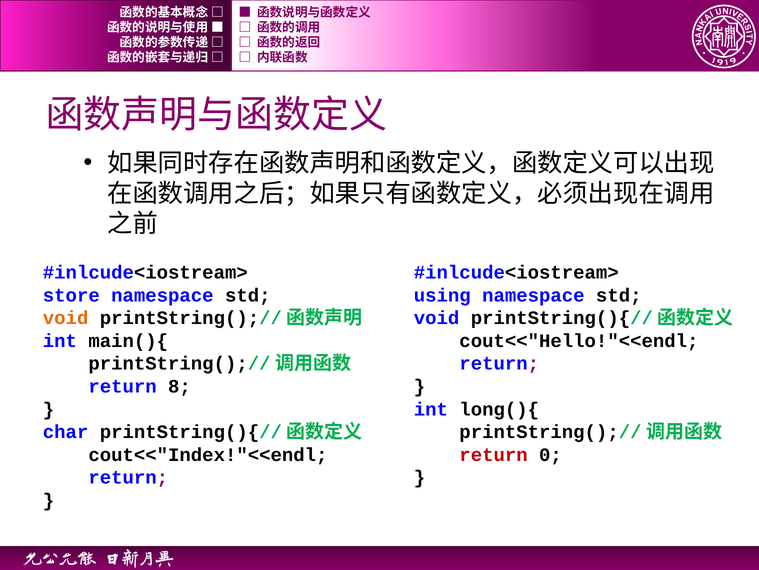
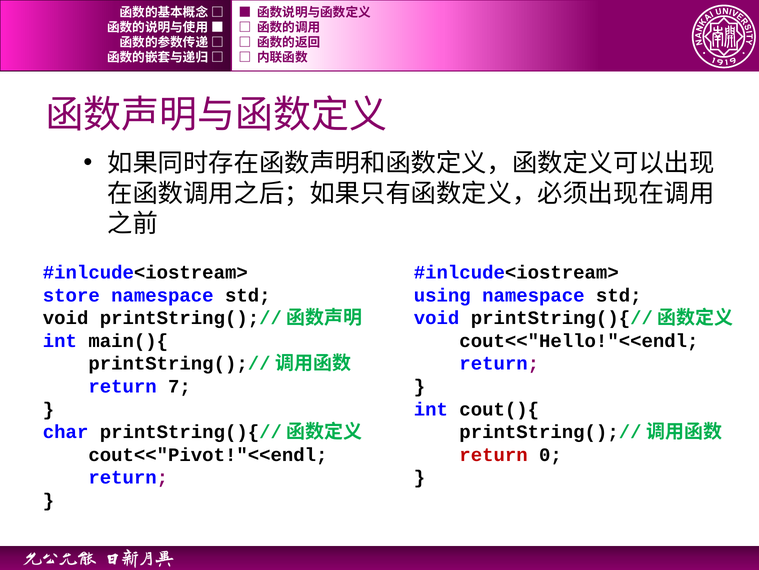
void at (66, 318) colour: orange -> black
8: 8 -> 7
long(){: long(){ -> cout(){
cout<<"Index!"<<endl: cout<<"Index!"<<endl -> cout<<"Pivot!"<<endl
